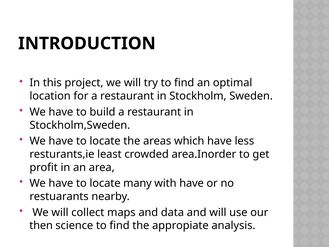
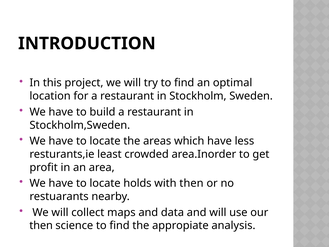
many: many -> holds
with have: have -> then
